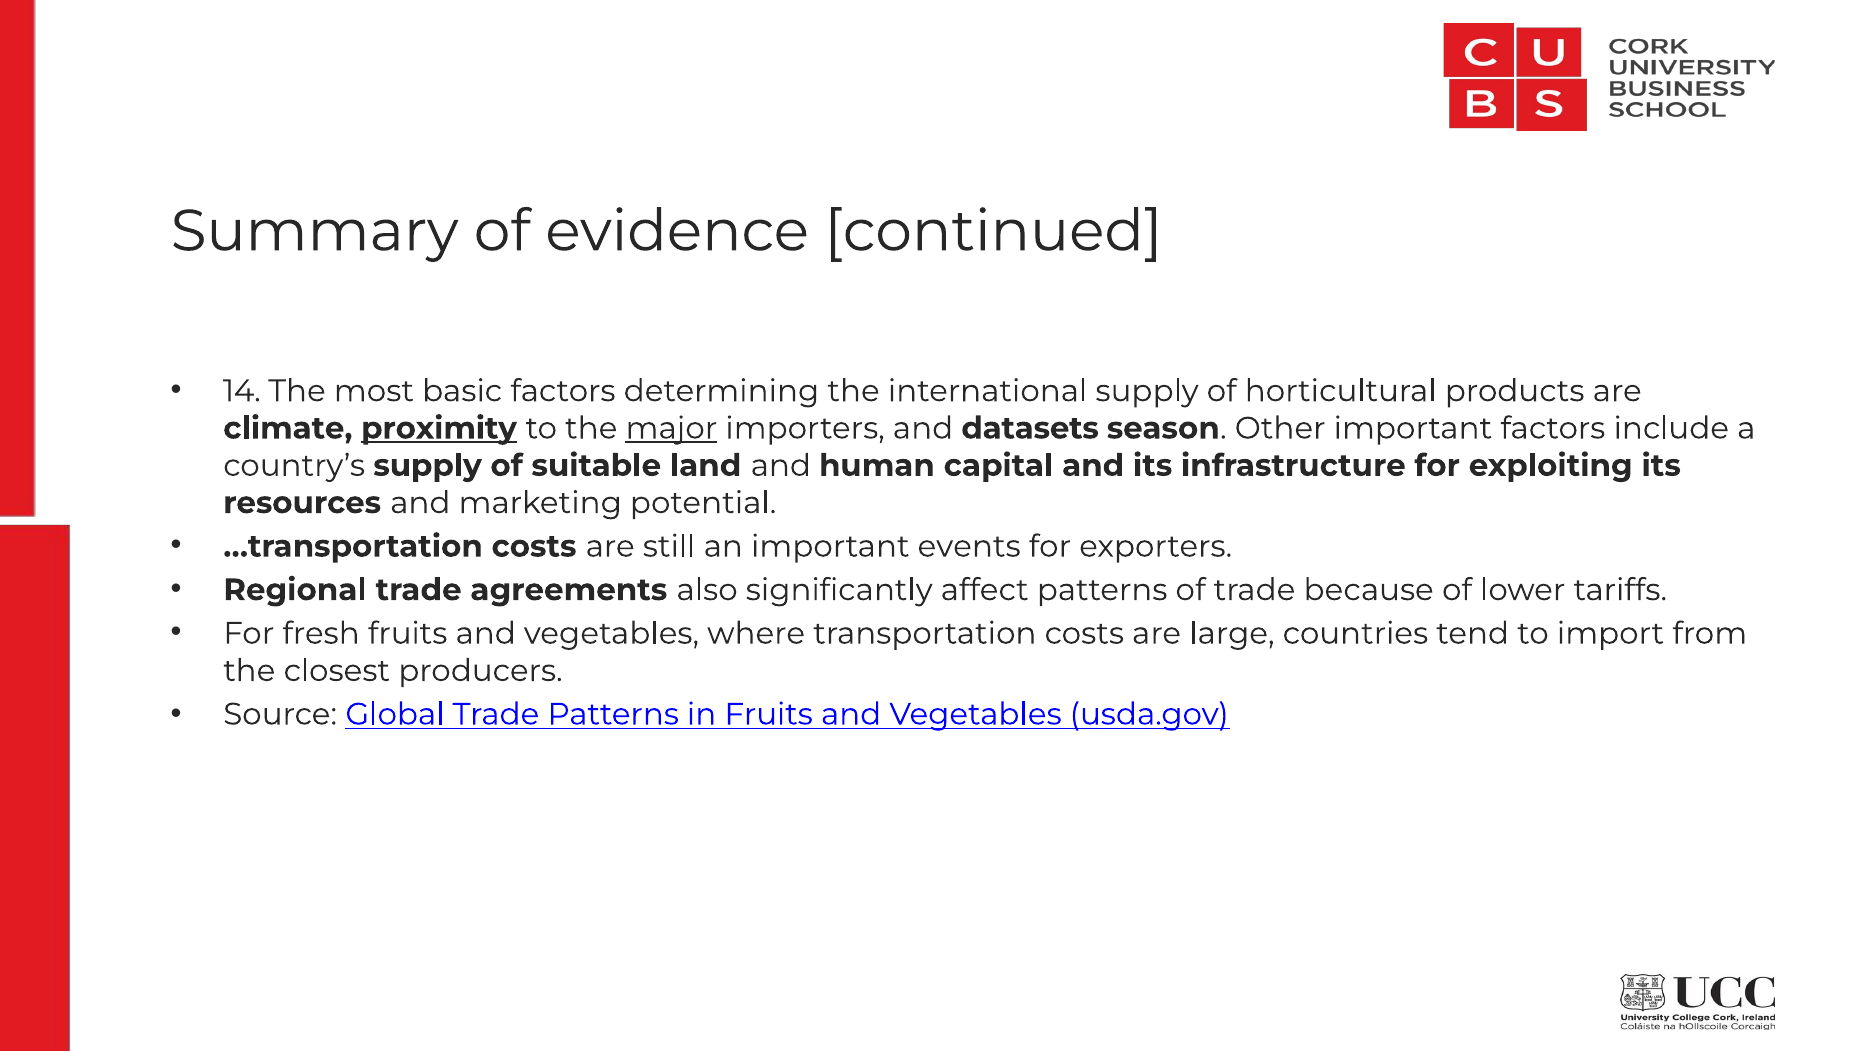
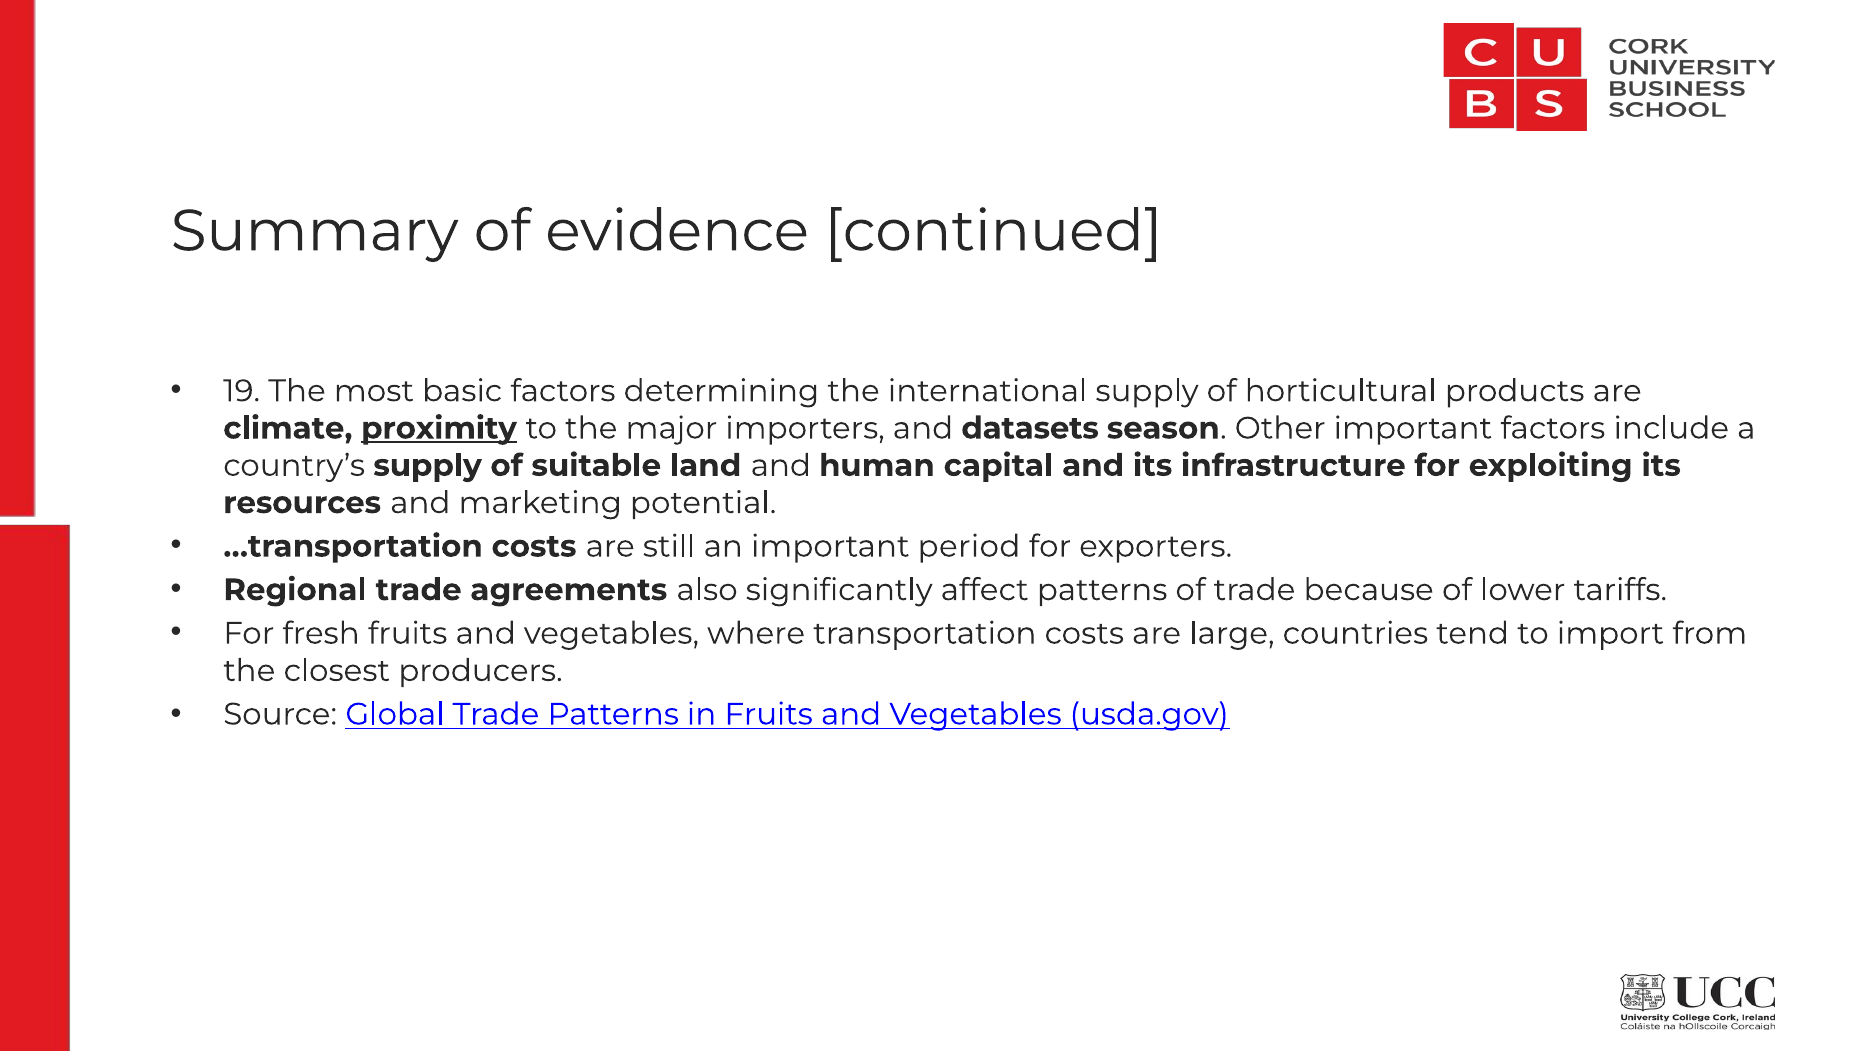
14: 14 -> 19
major underline: present -> none
events: events -> period
